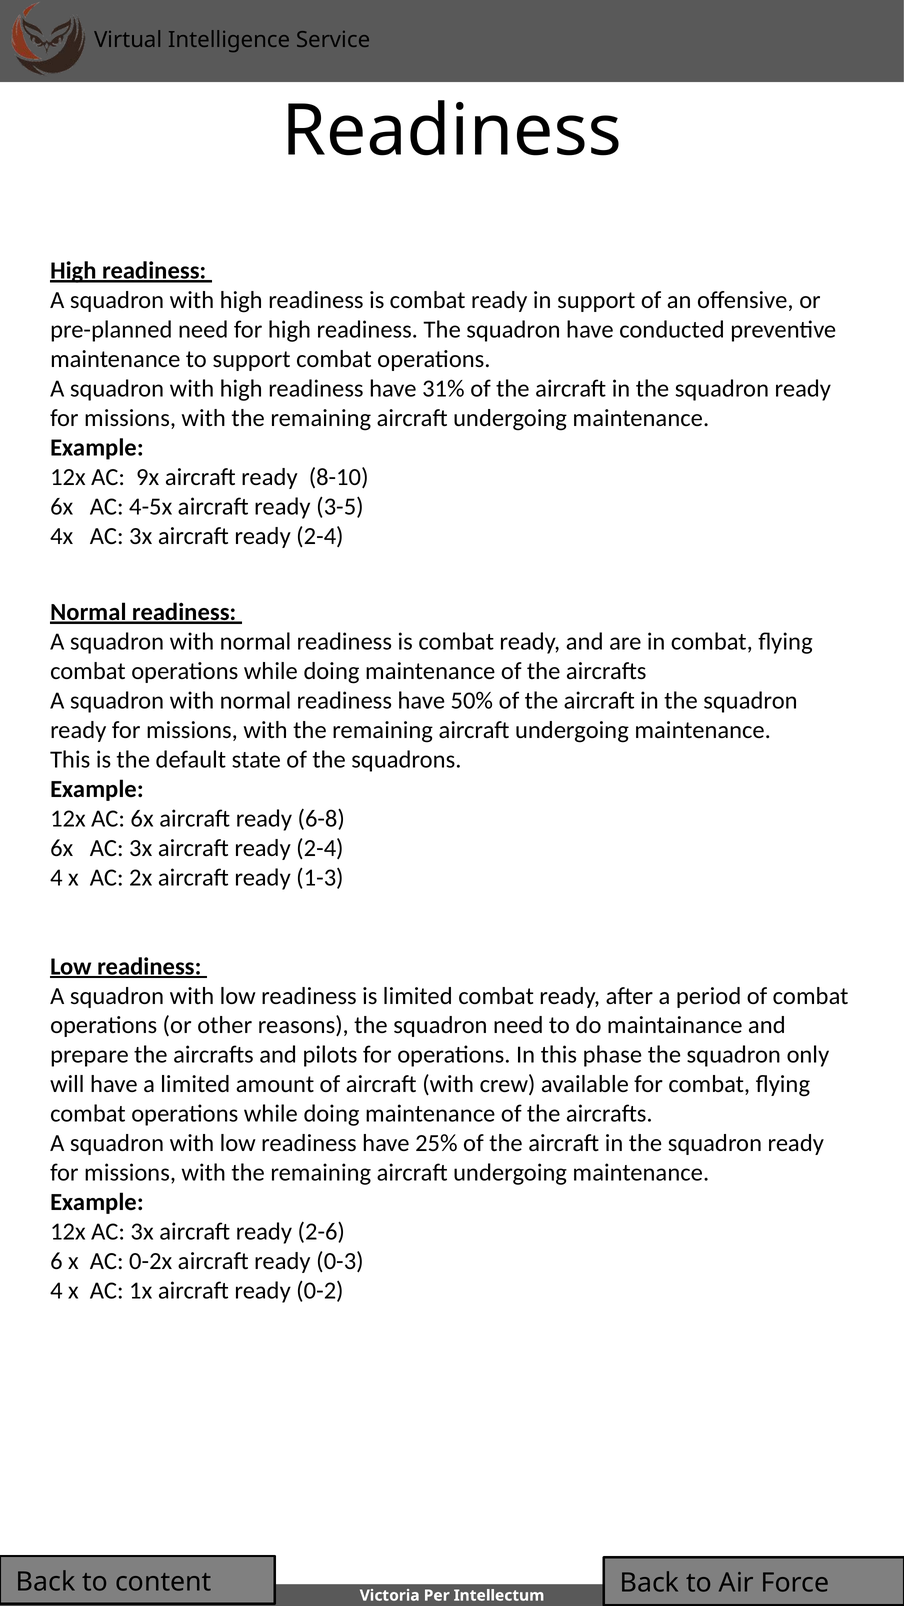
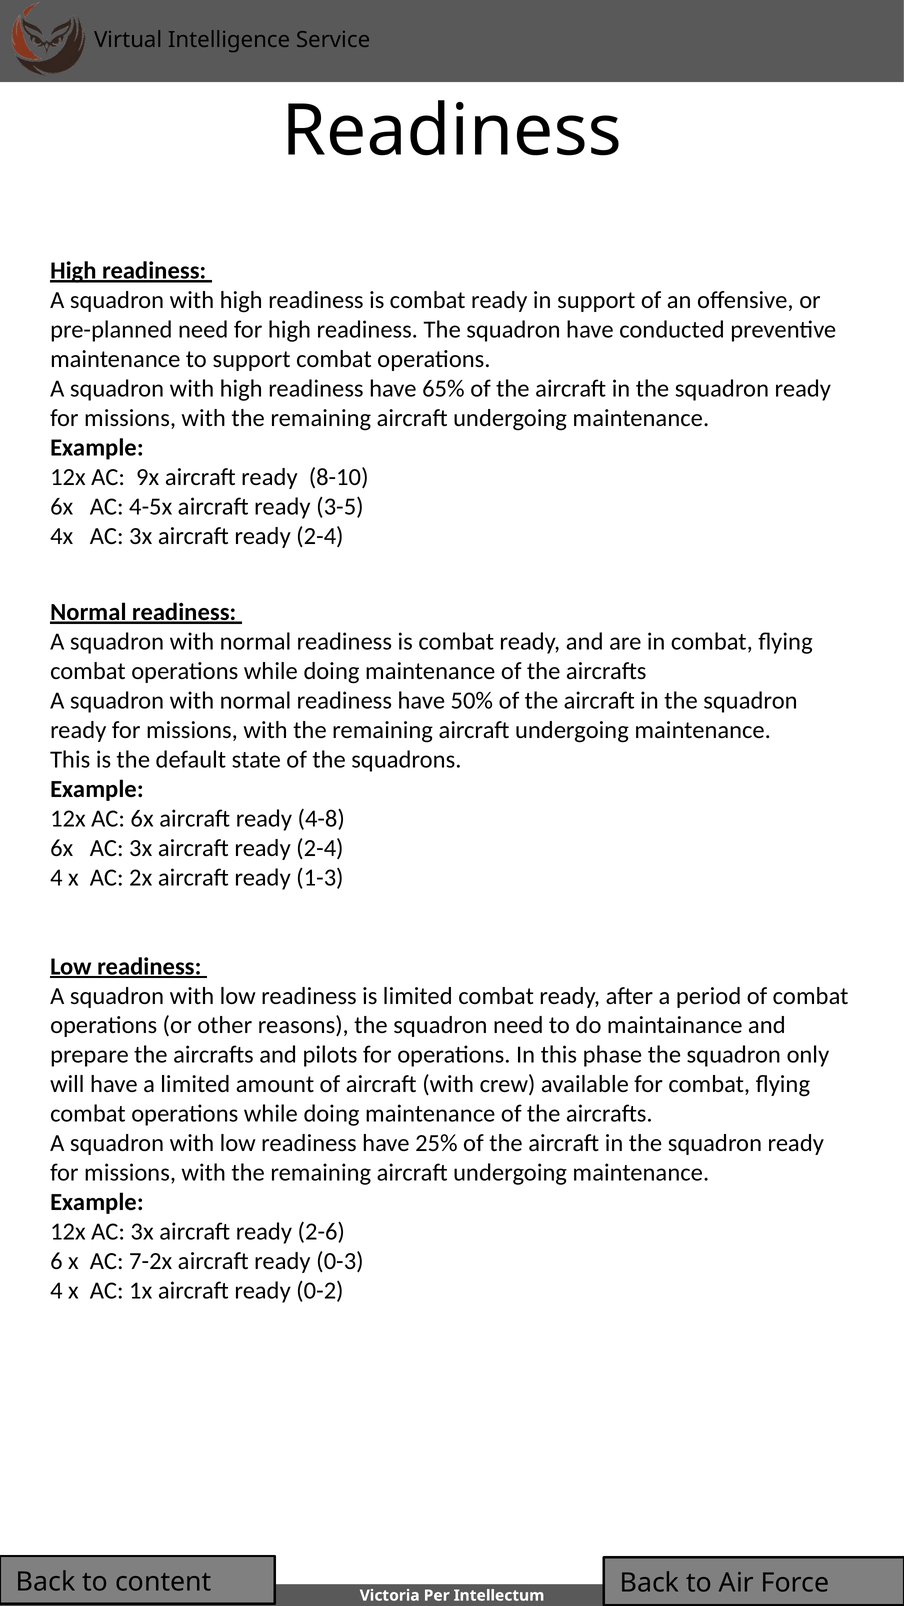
31%: 31% -> 65%
6-8: 6-8 -> 4-8
0-2x: 0-2x -> 7-2x
